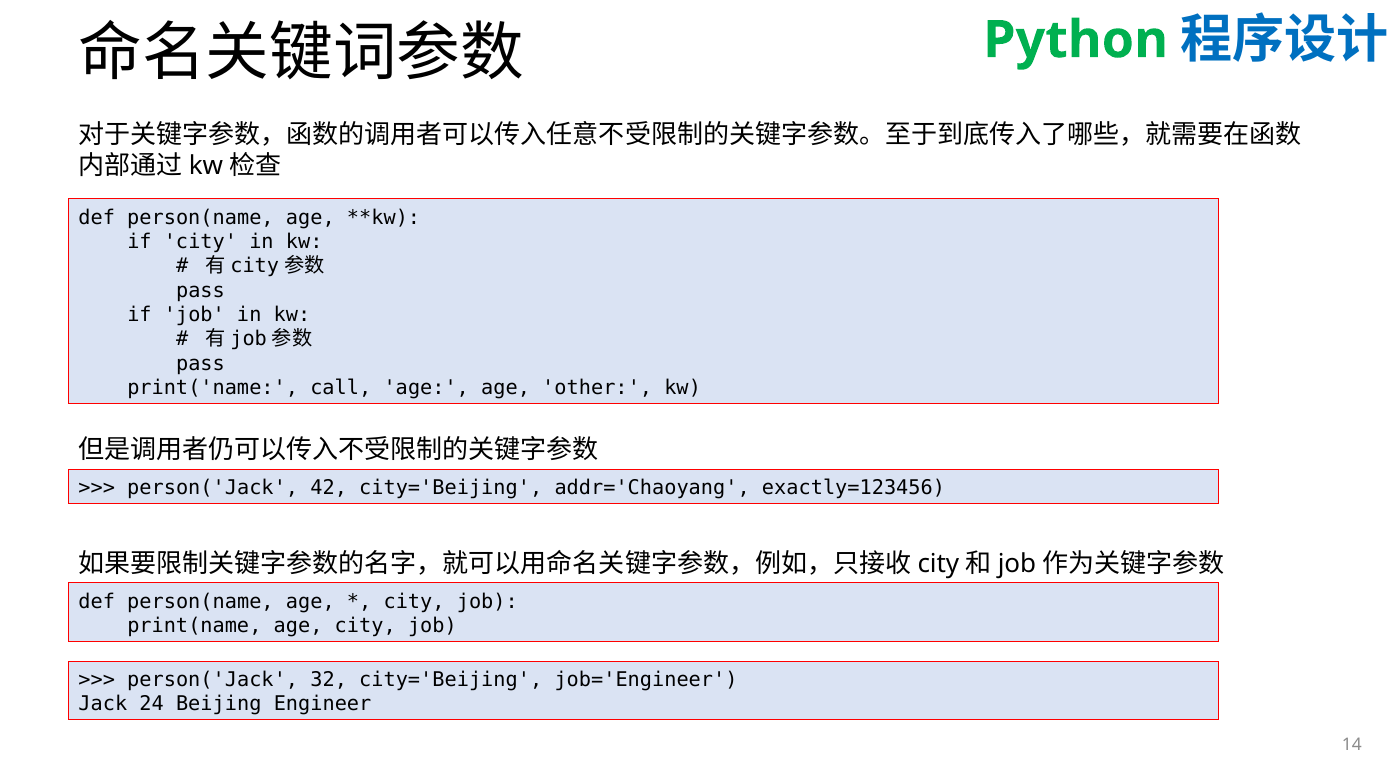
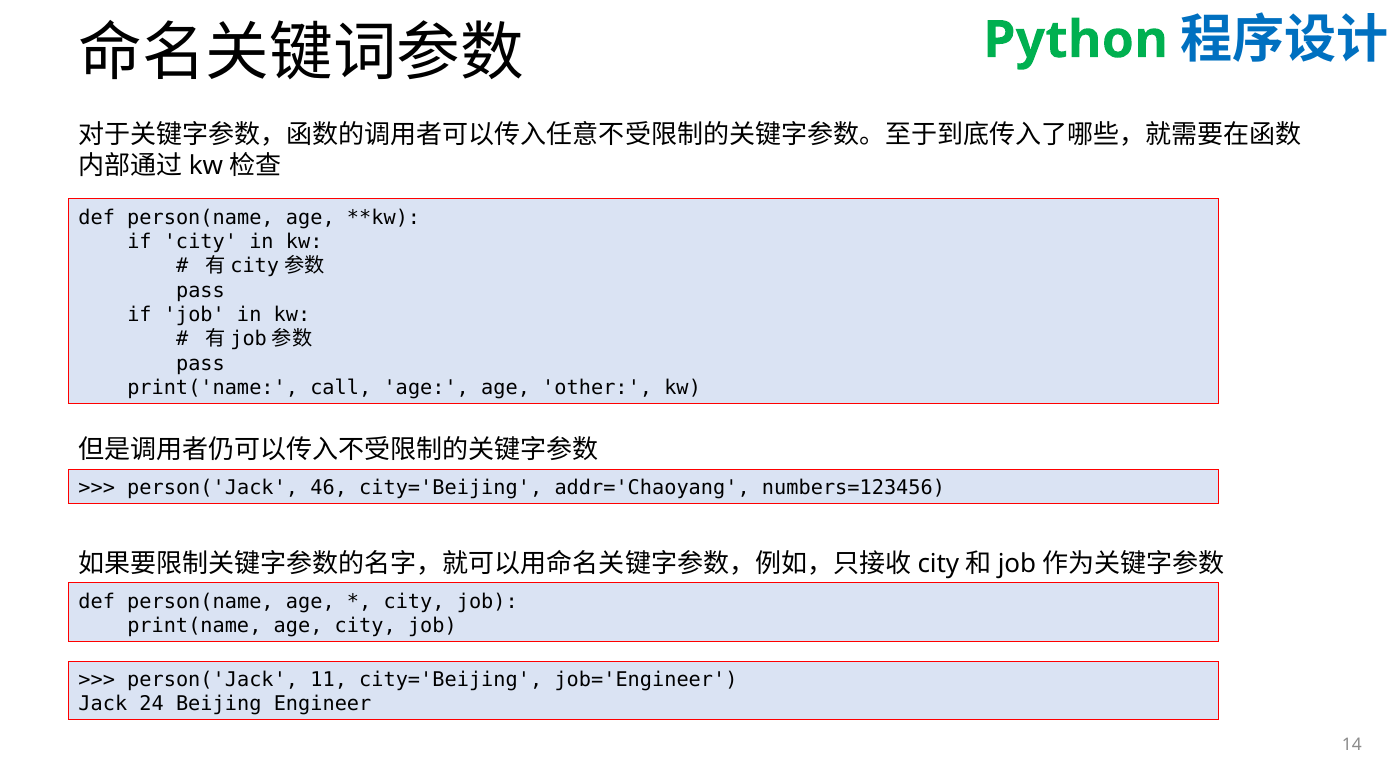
42: 42 -> 46
exactly=123456: exactly=123456 -> numbers=123456
32: 32 -> 11
